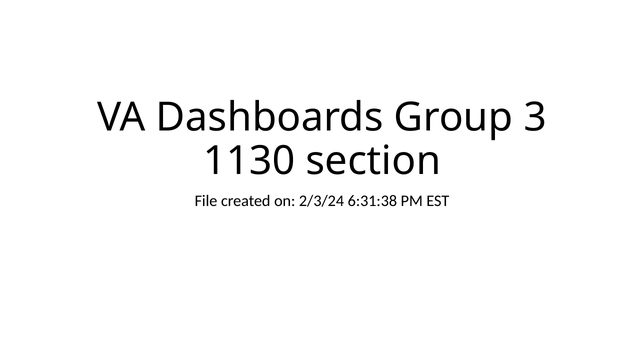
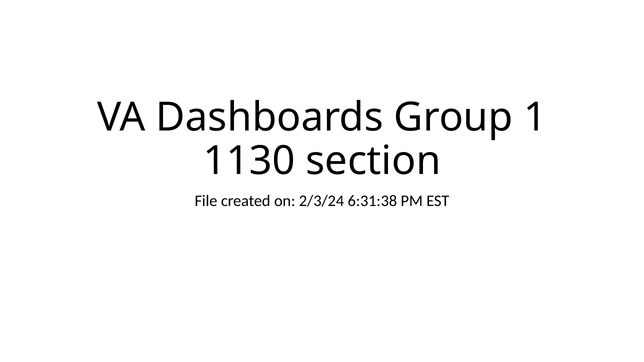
3: 3 -> 1
